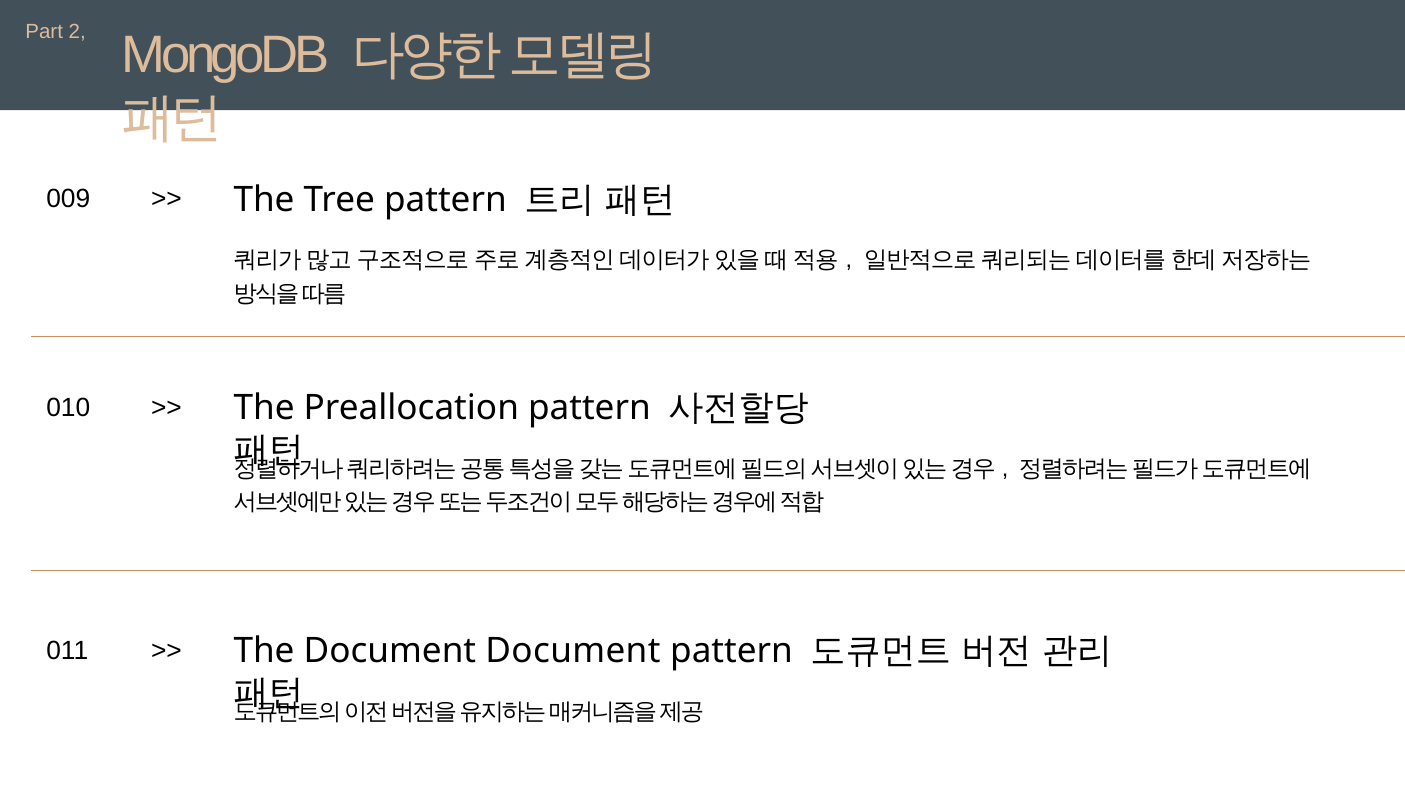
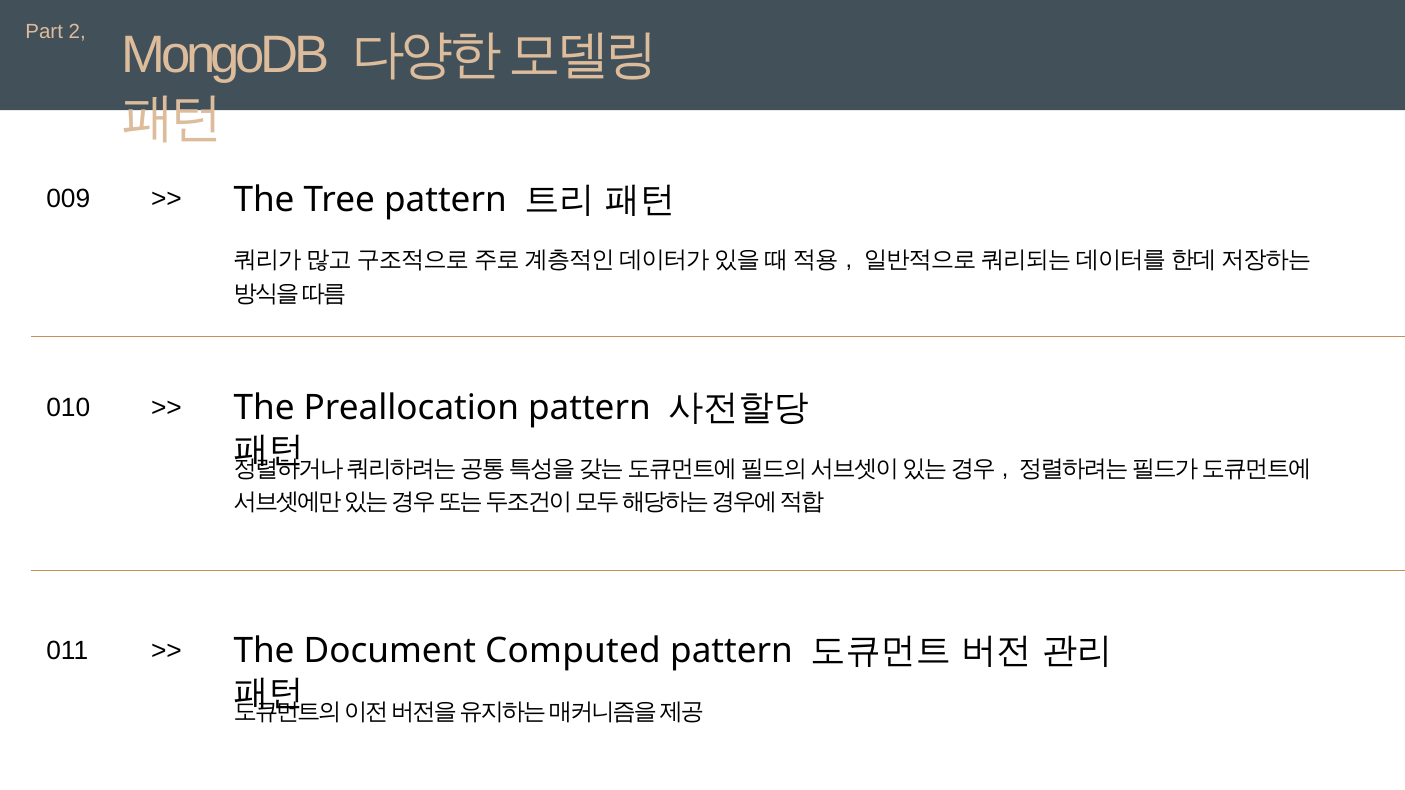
Document Document: Document -> Computed
